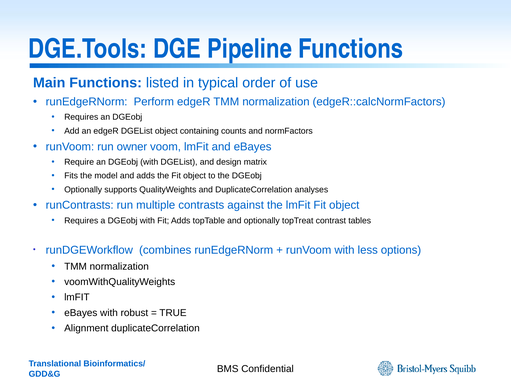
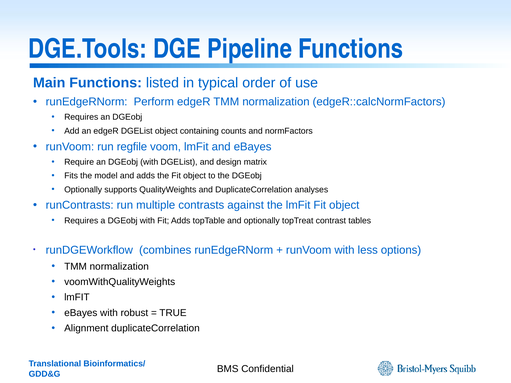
owner: owner -> regfile
